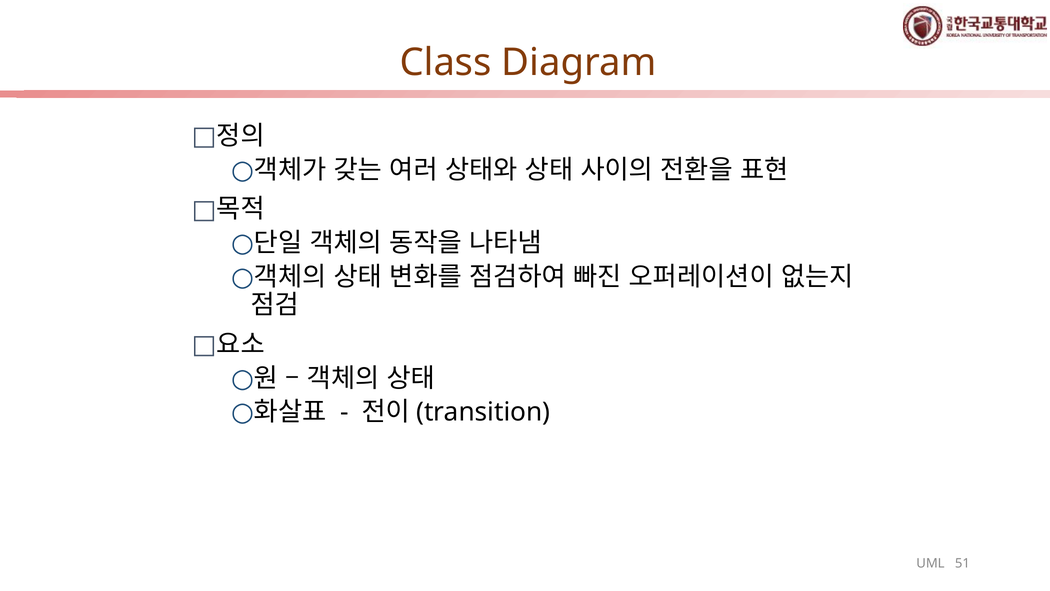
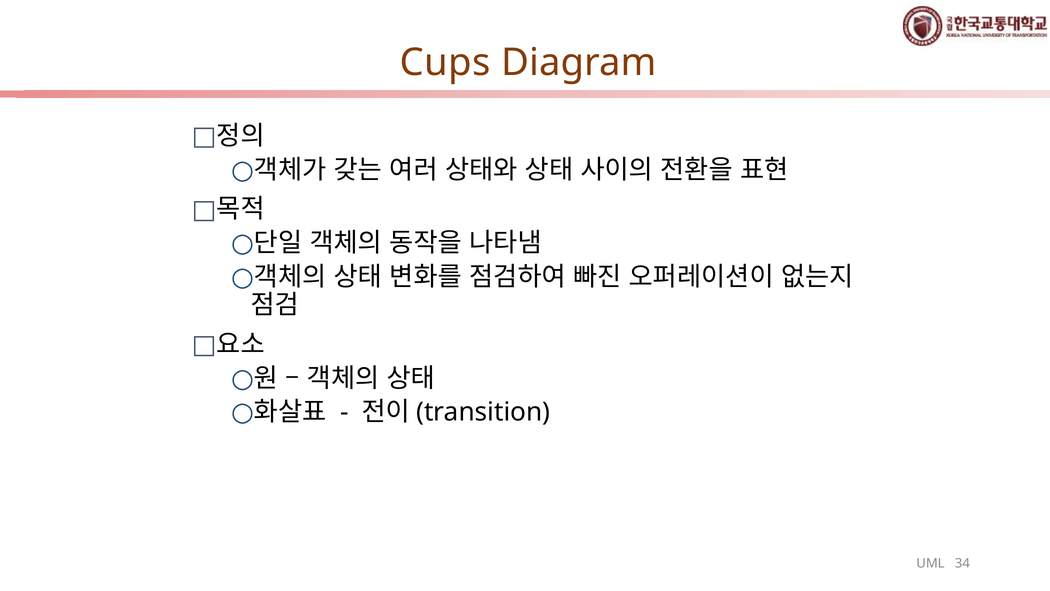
Class: Class -> Cups
51: 51 -> 34
